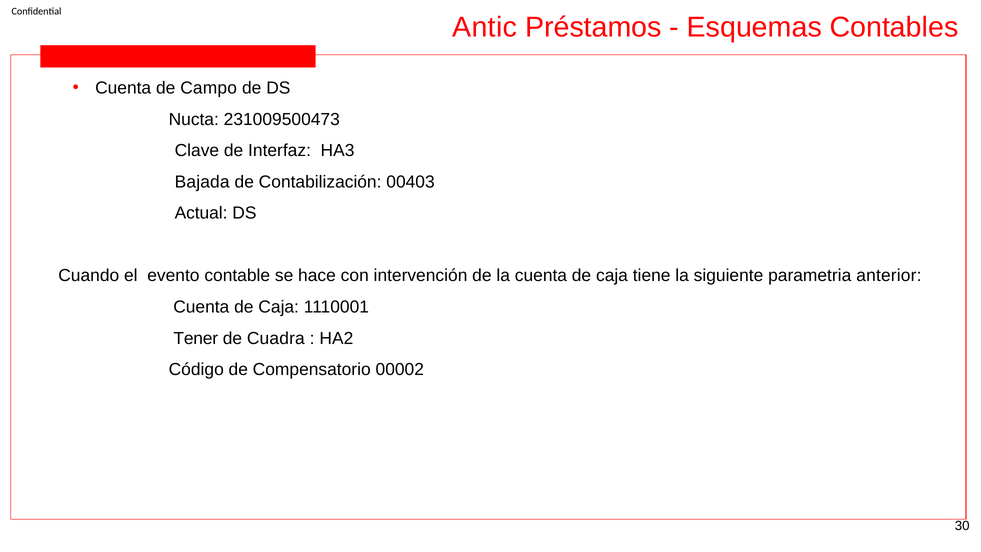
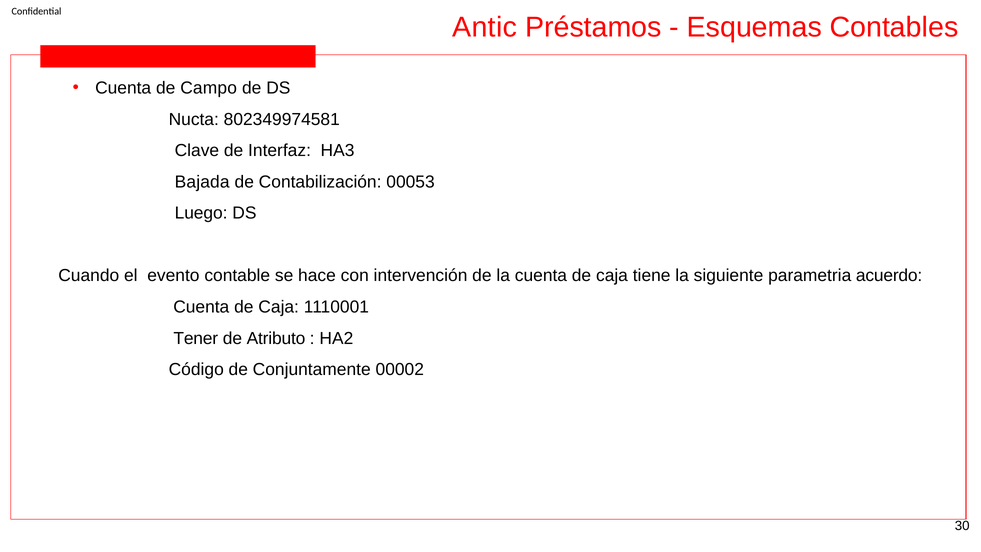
231009500473: 231009500473 -> 802349974581
00403: 00403 -> 00053
Actual: Actual -> Luego
anterior: anterior -> acuerdo
Cuadra: Cuadra -> Atributo
Compensatorio: Compensatorio -> Conjuntamente
